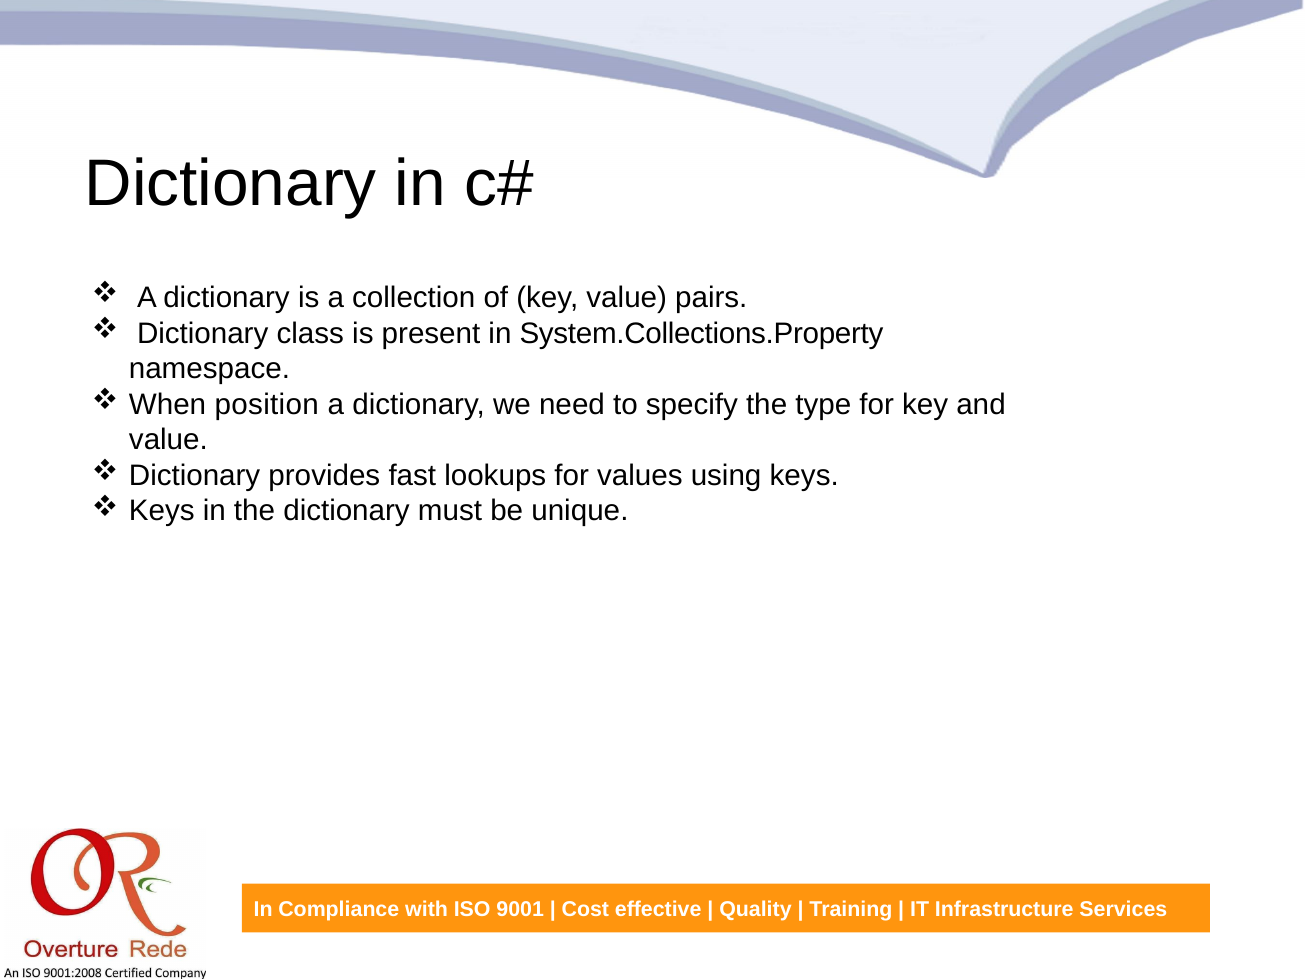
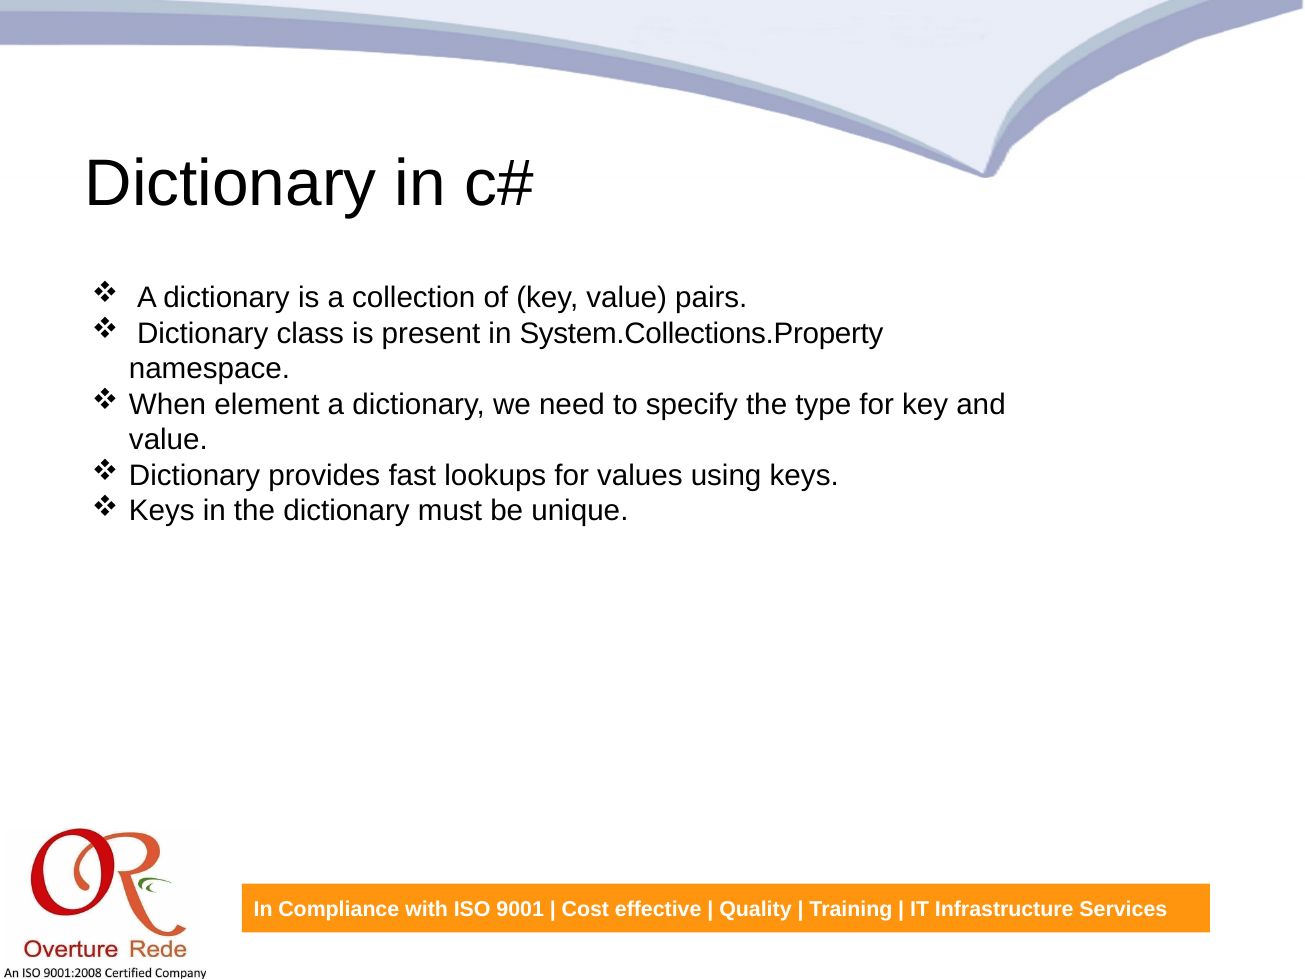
position: position -> element
